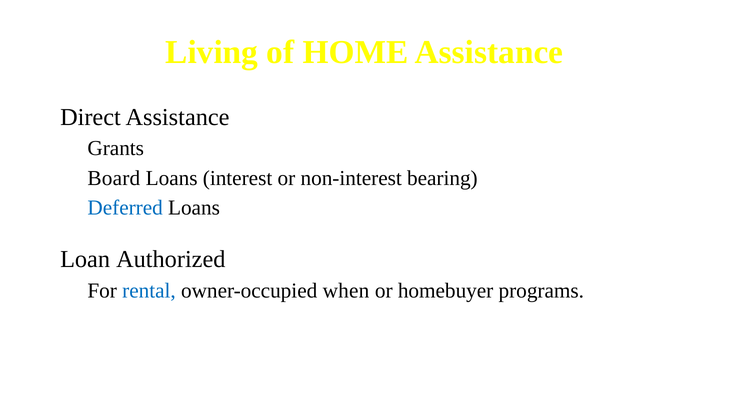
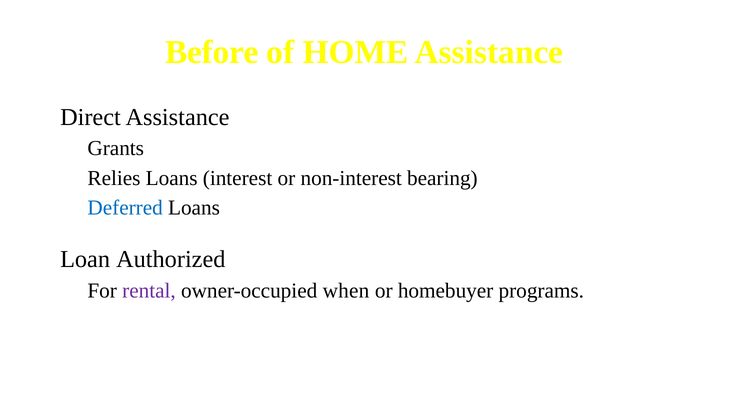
Living: Living -> Before
Board: Board -> Relies
rental colour: blue -> purple
